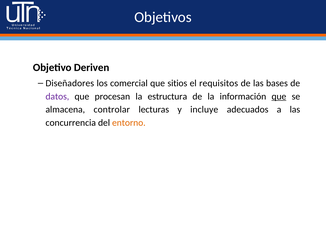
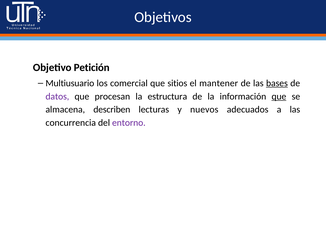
Deriven: Deriven -> Petición
Diseñadores: Diseñadores -> Multiusuario
requisitos: requisitos -> mantener
bases underline: none -> present
controlar: controlar -> describen
incluye: incluye -> nuevos
entorno colour: orange -> purple
